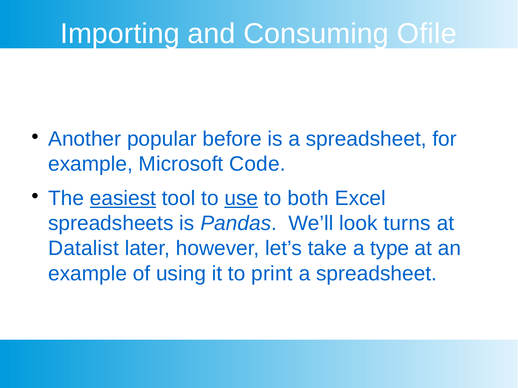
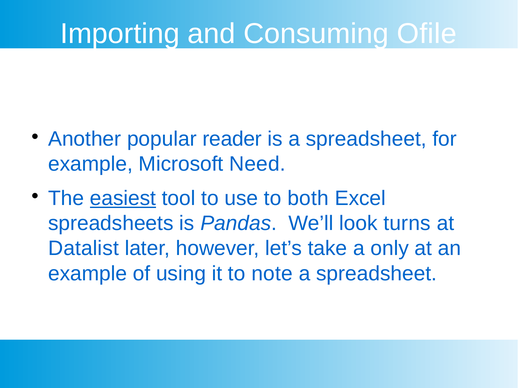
before: before -> reader
Code: Code -> Need
use underline: present -> none
type: type -> only
print: print -> note
